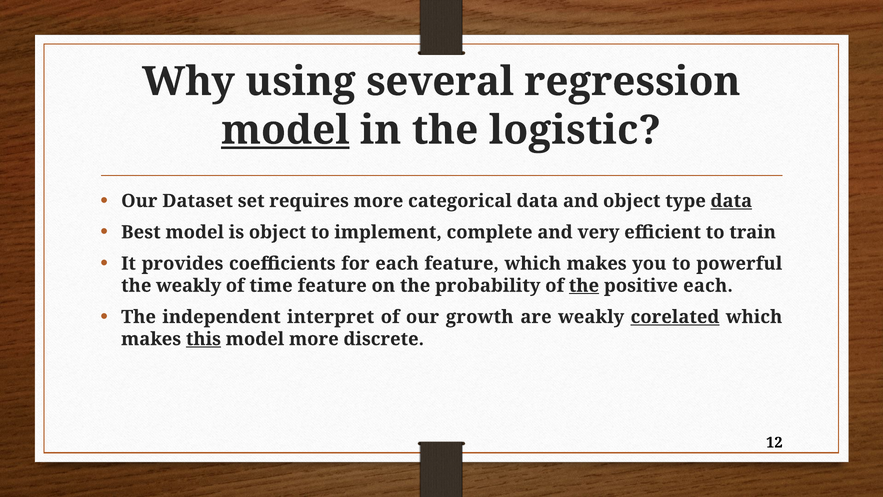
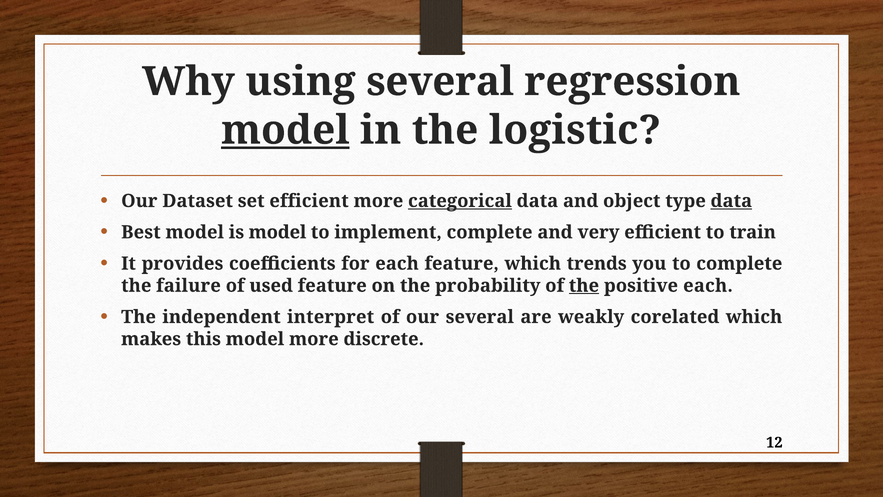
set requires: requires -> efficient
categorical underline: none -> present
is object: object -> model
feature which makes: makes -> trends
to powerful: powerful -> complete
the weakly: weakly -> failure
time: time -> used
our growth: growth -> several
corelated underline: present -> none
this underline: present -> none
